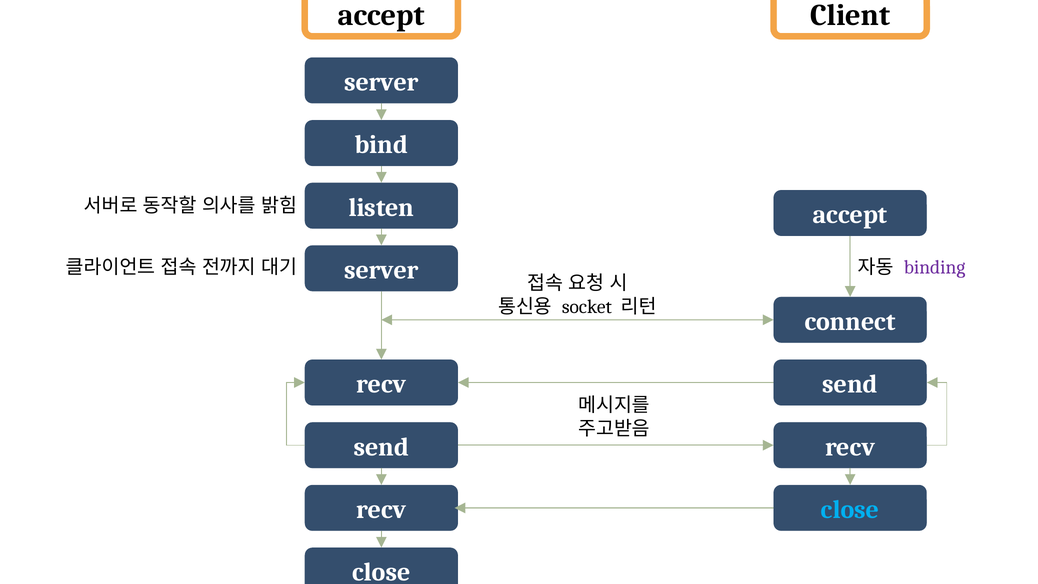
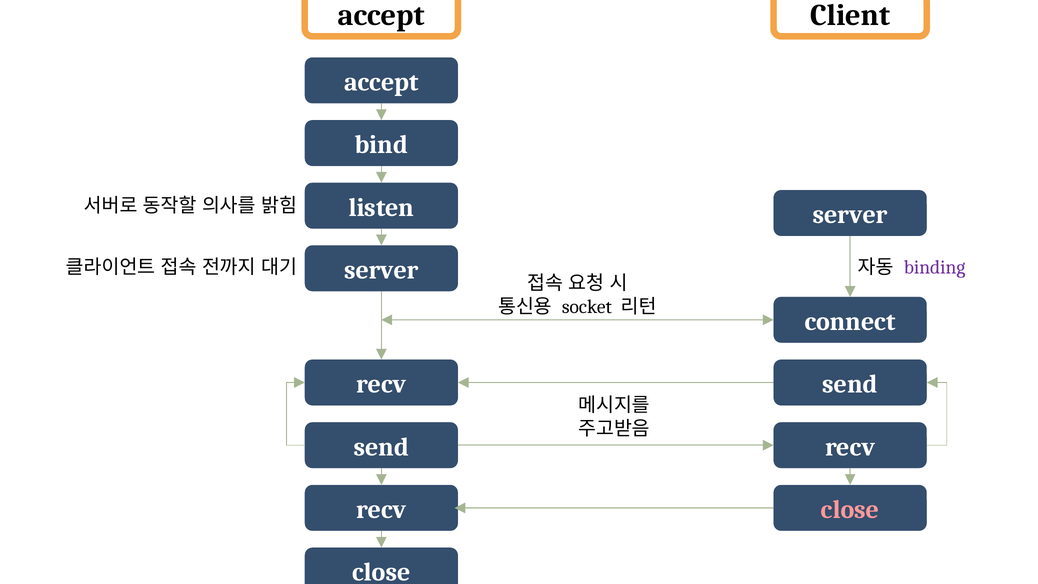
server at (381, 82): server -> accept
accept at (850, 215): accept -> server
close at (850, 510) colour: light blue -> pink
